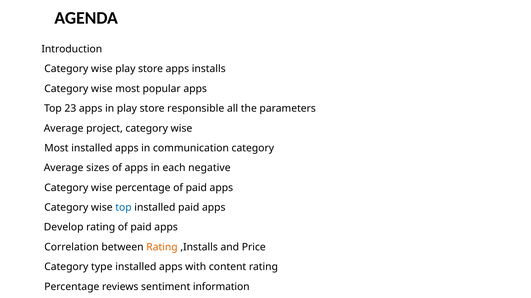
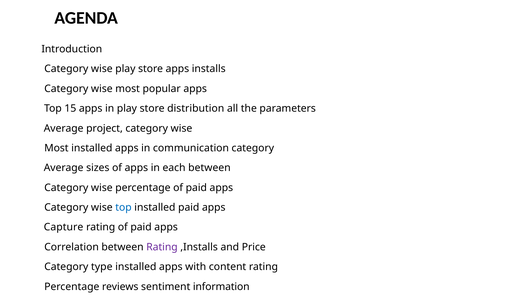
23: 23 -> 15
responsible: responsible -> distribution
each negative: negative -> between
Develop: Develop -> Capture
Rating at (162, 248) colour: orange -> purple
